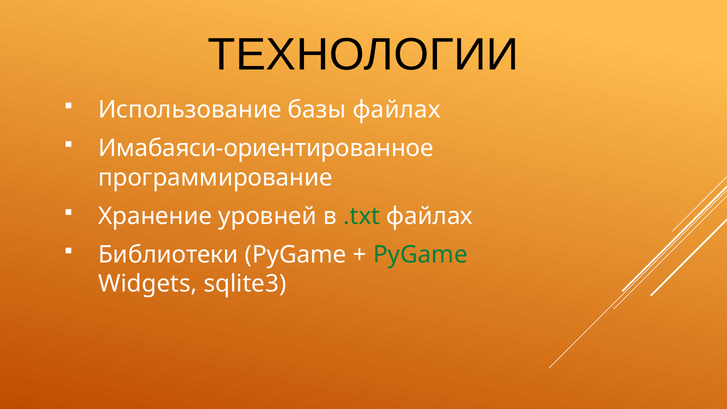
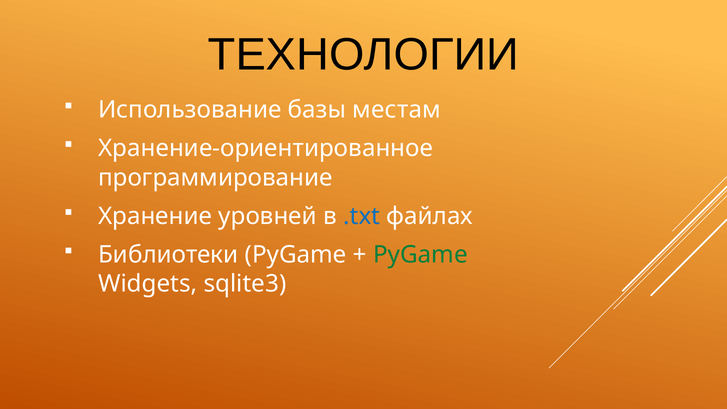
базы файлах: файлах -> местам
Имабаяси-ориентированное: Имабаяси-ориентированное -> Хранение-ориентированное
.txt colour: green -> blue
